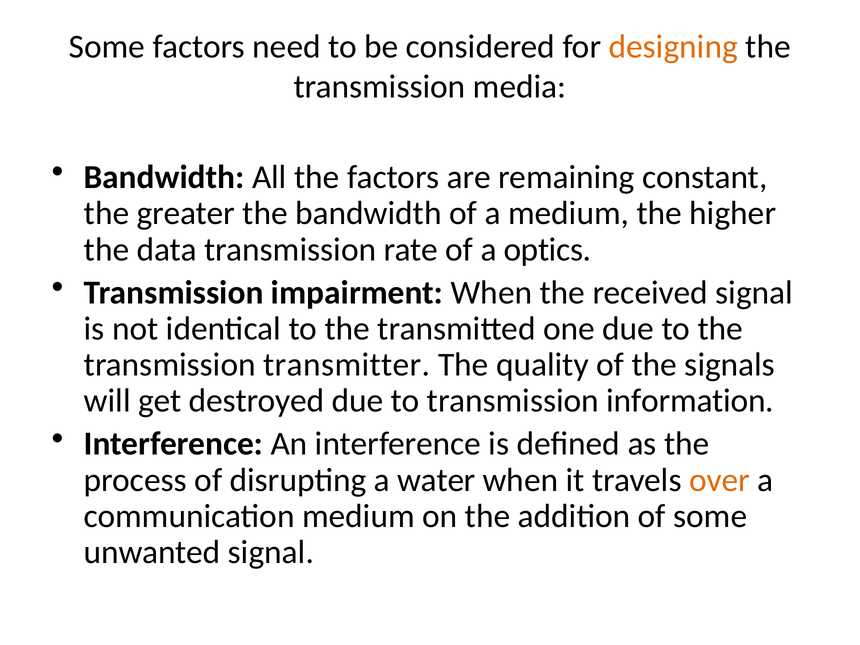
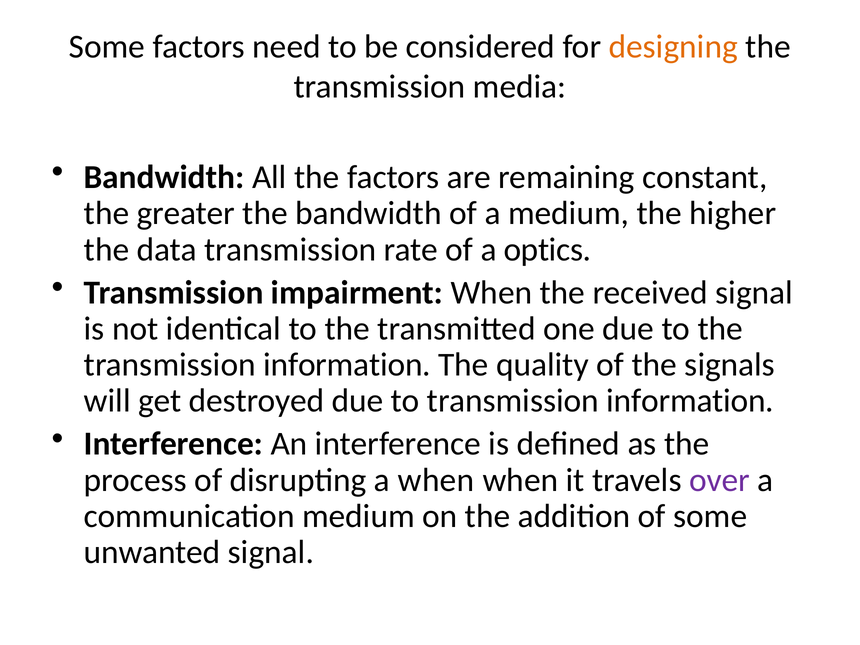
transmitter at (347, 365): transmitter -> information
a water: water -> when
over colour: orange -> purple
